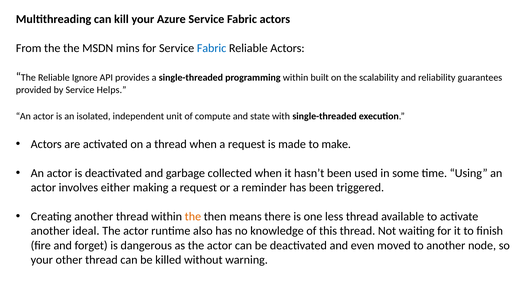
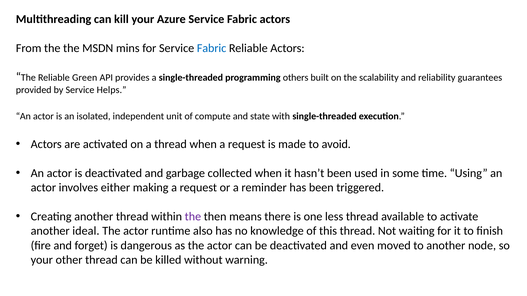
Ignore: Ignore -> Green
programming within: within -> others
make: make -> avoid
the at (193, 217) colour: orange -> purple
